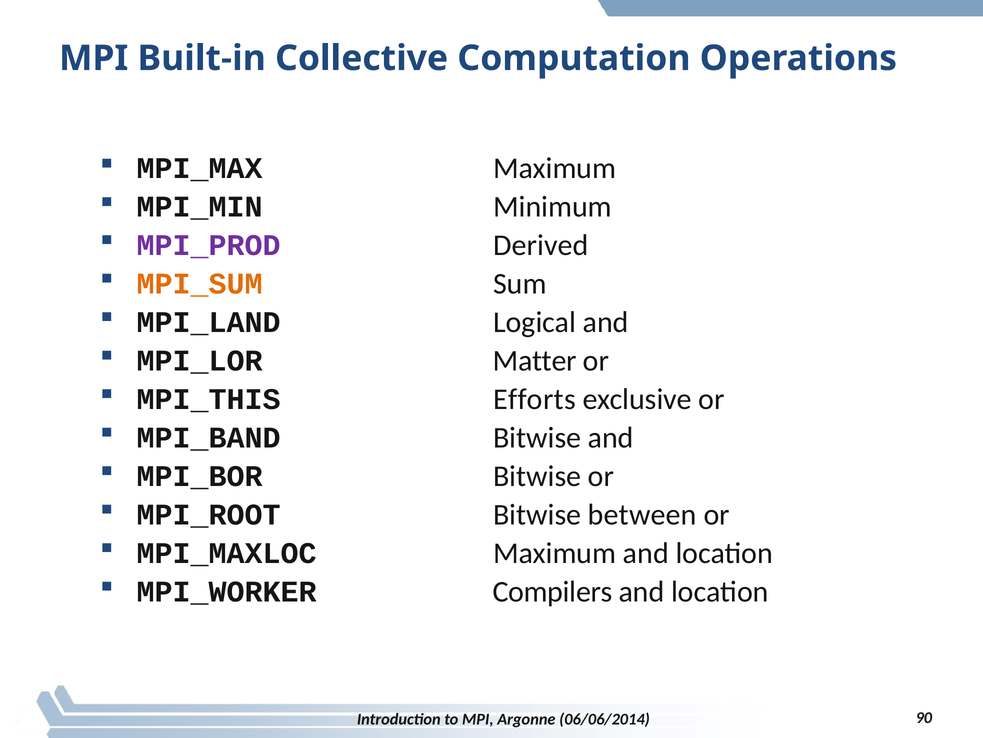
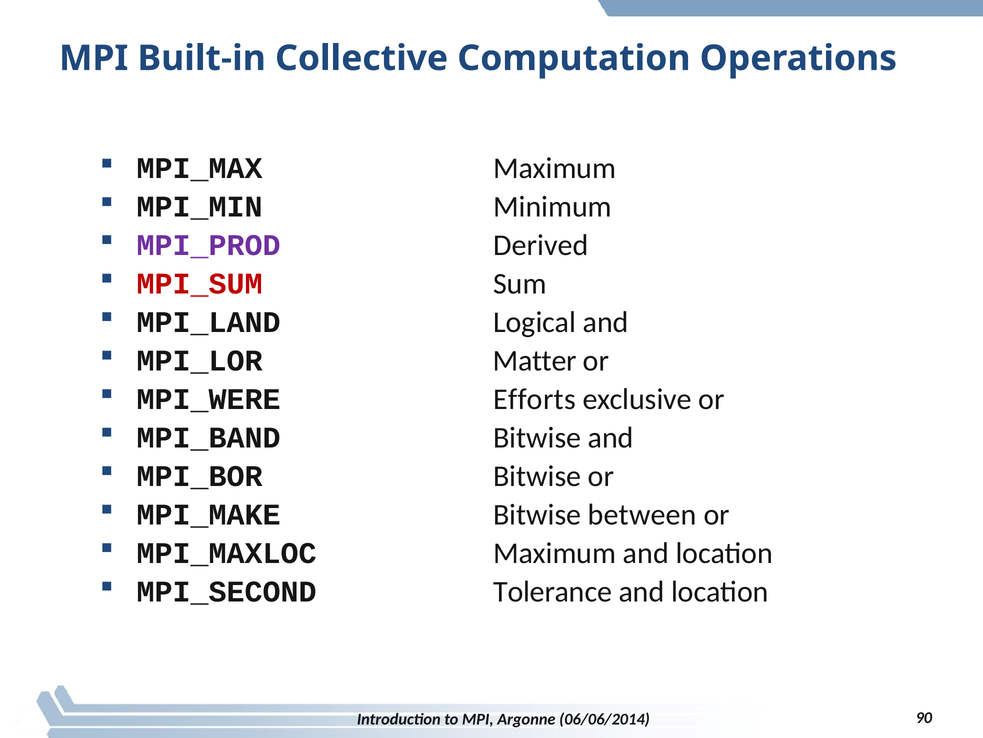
MPI_SUM colour: orange -> red
MPI_THIS: MPI_THIS -> MPI_WERE
MPI_ROOT: MPI_ROOT -> MPI_MAKE
MPI_WORKER: MPI_WORKER -> MPI_SECOND
Compilers: Compilers -> Tolerance
